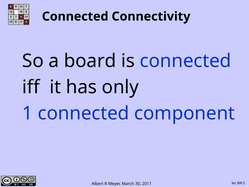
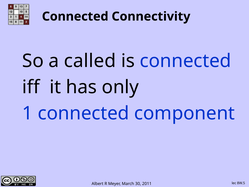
board: board -> called
